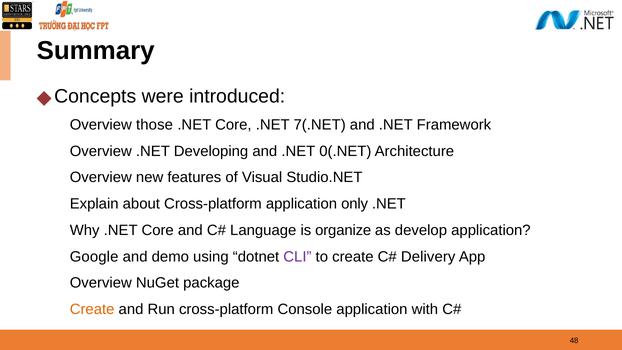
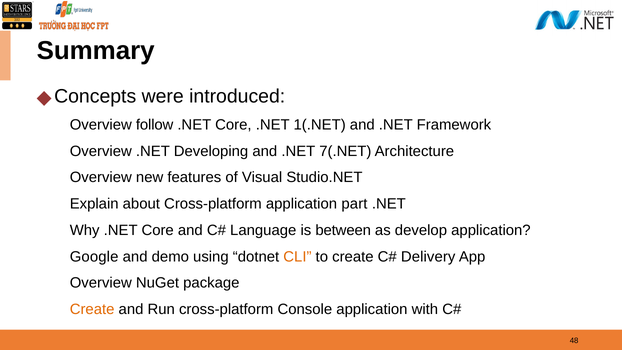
those: those -> follow
7(.NET: 7(.NET -> 1(.NET
0(.NET: 0(.NET -> 7(.NET
only: only -> part
organize: organize -> between
CLI colour: purple -> orange
